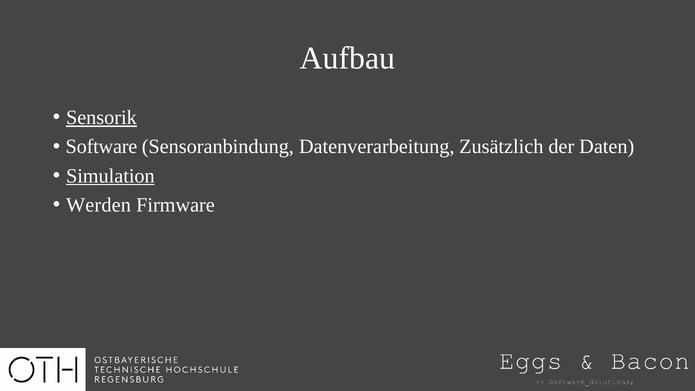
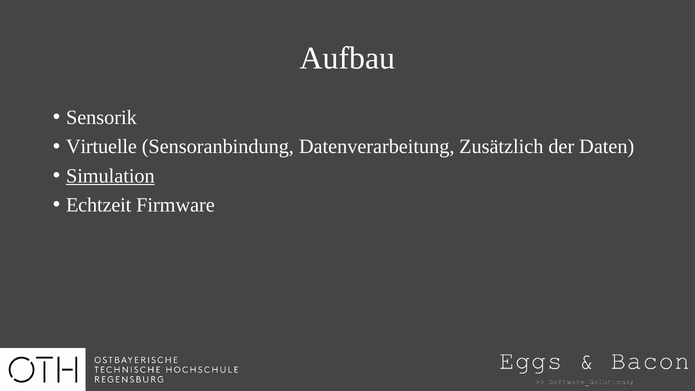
Sensorik underline: present -> none
Software: Software -> Virtuelle
Werden: Werden -> Echtzeit
